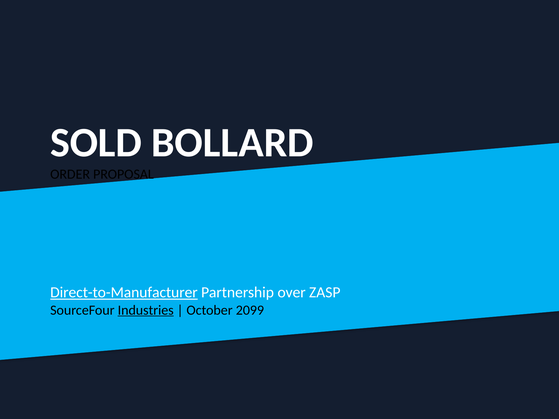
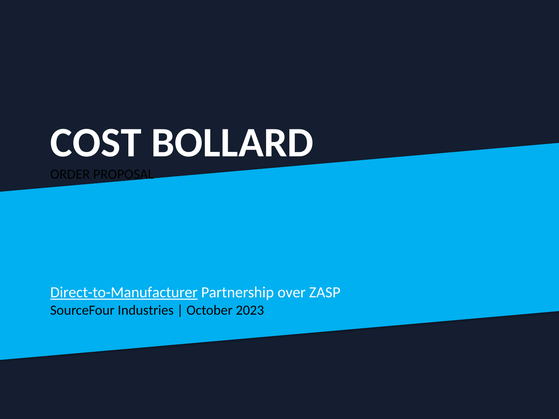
SOLD: SOLD -> COST
Industries underline: present -> none
2099: 2099 -> 2023
